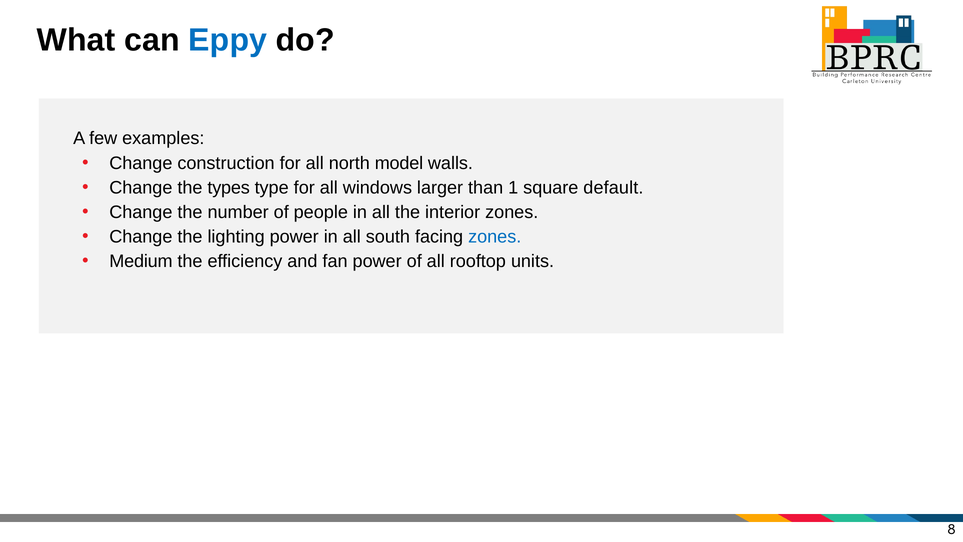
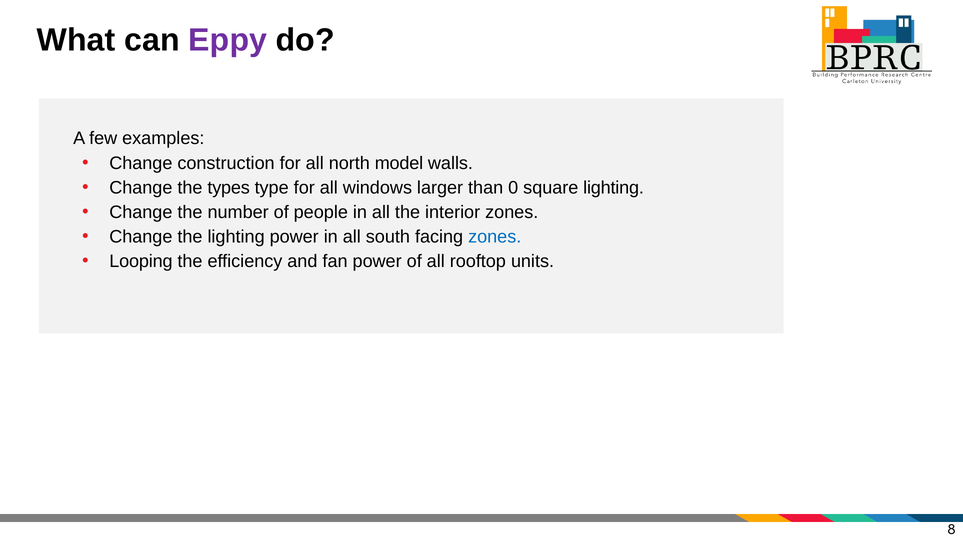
Eppy colour: blue -> purple
1: 1 -> 0
square default: default -> lighting
Medium: Medium -> Looping
